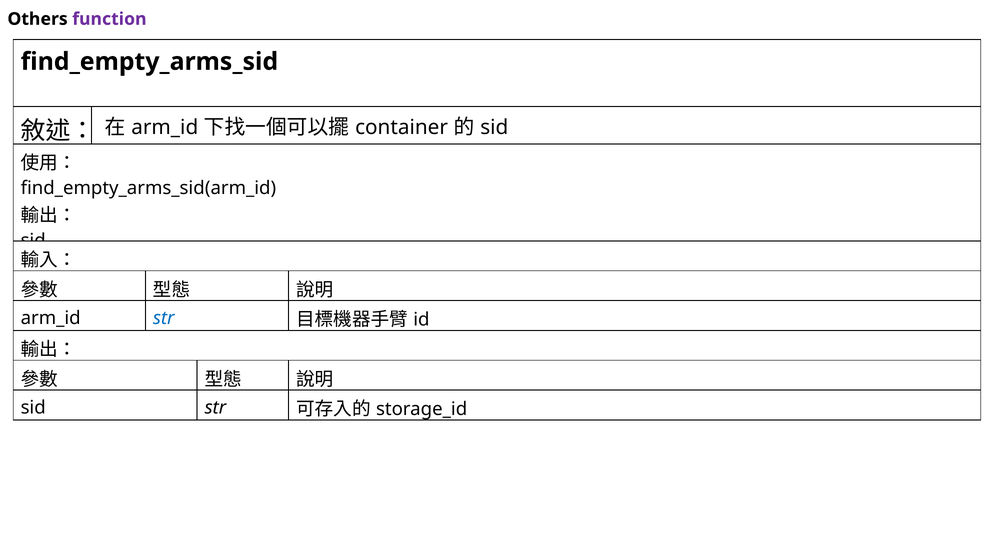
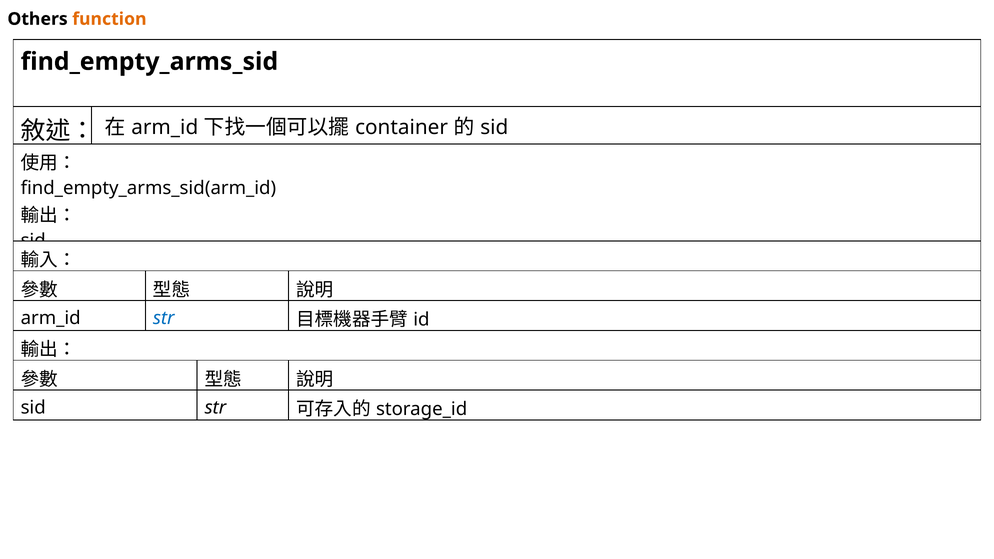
function colour: purple -> orange
